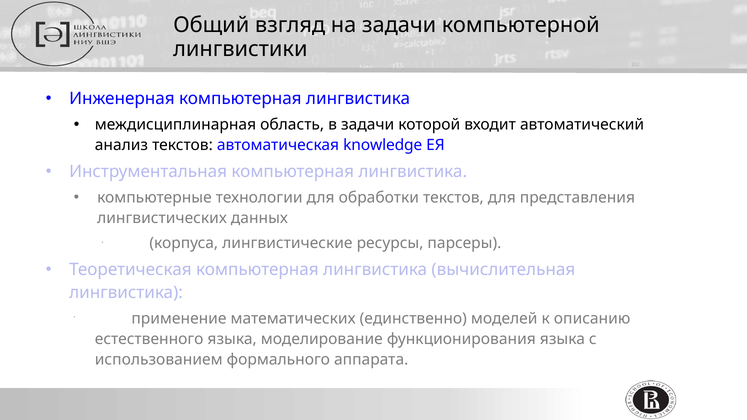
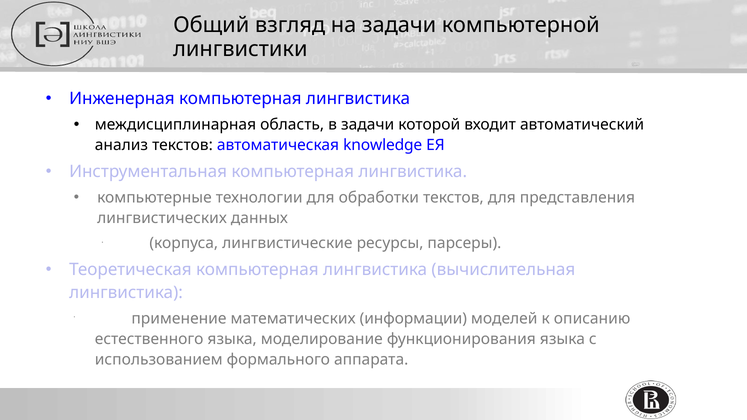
единственно: единственно -> информации
